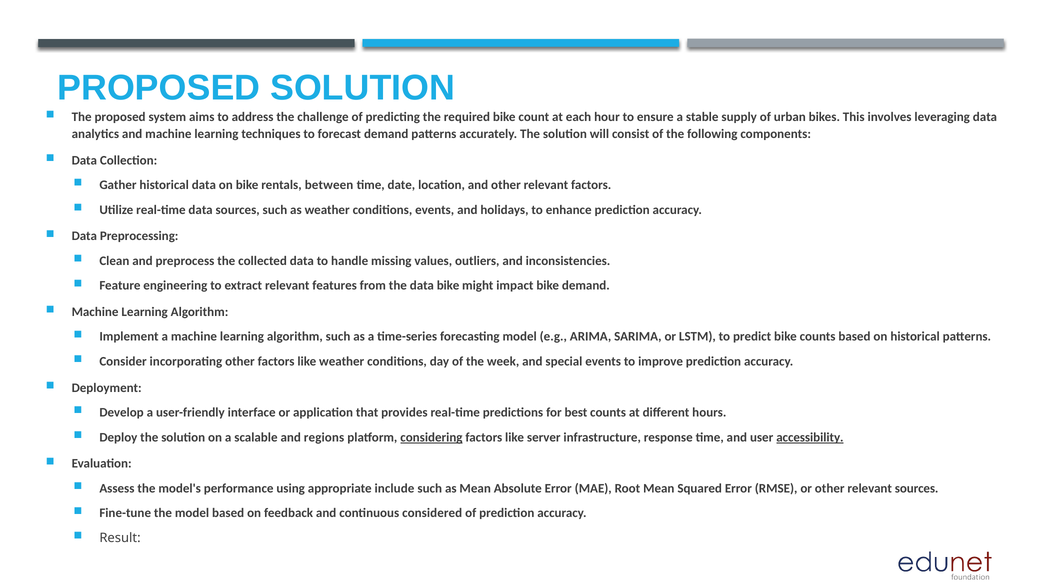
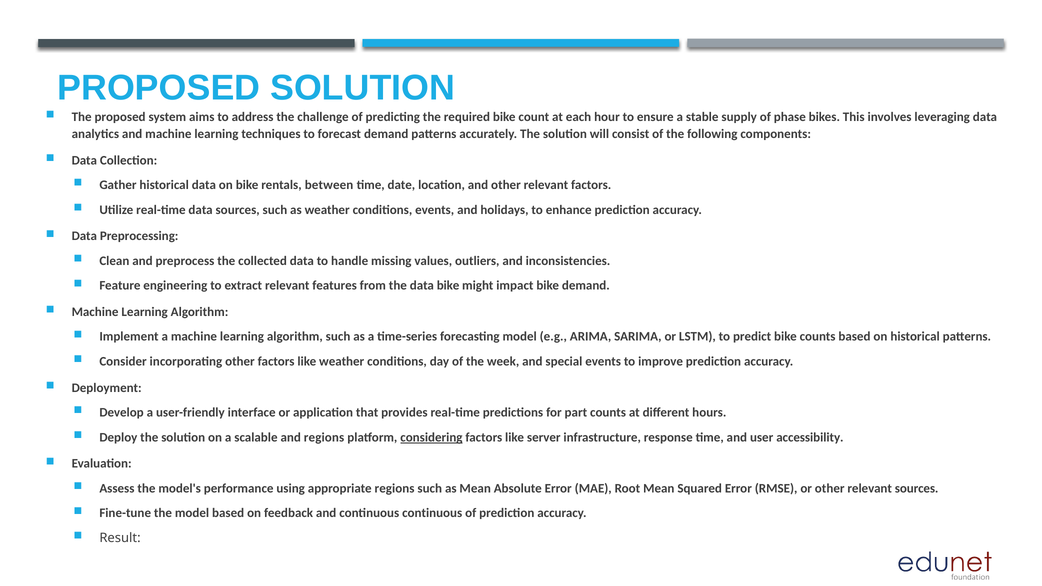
urban: urban -> phase
best: best -> part
accessibility underline: present -> none
appropriate include: include -> regions
continuous considered: considered -> continuous
